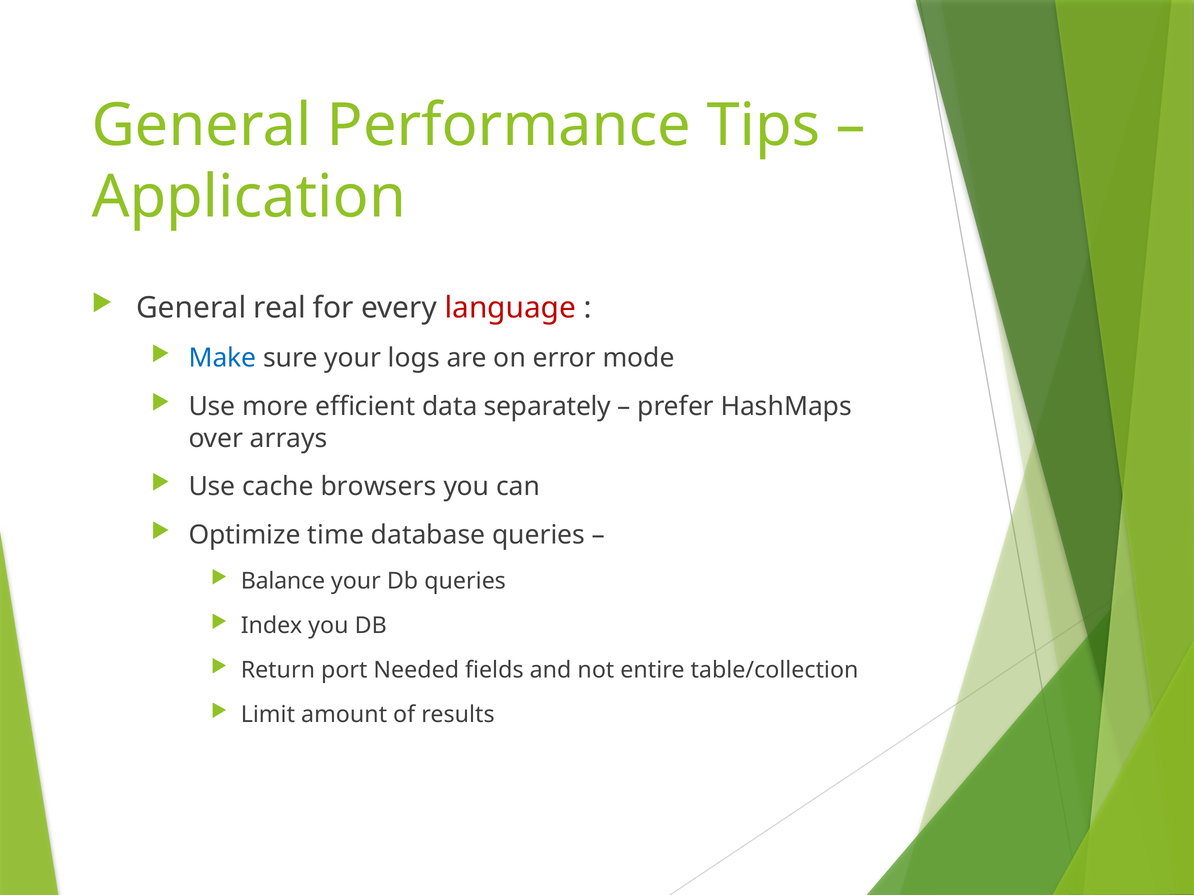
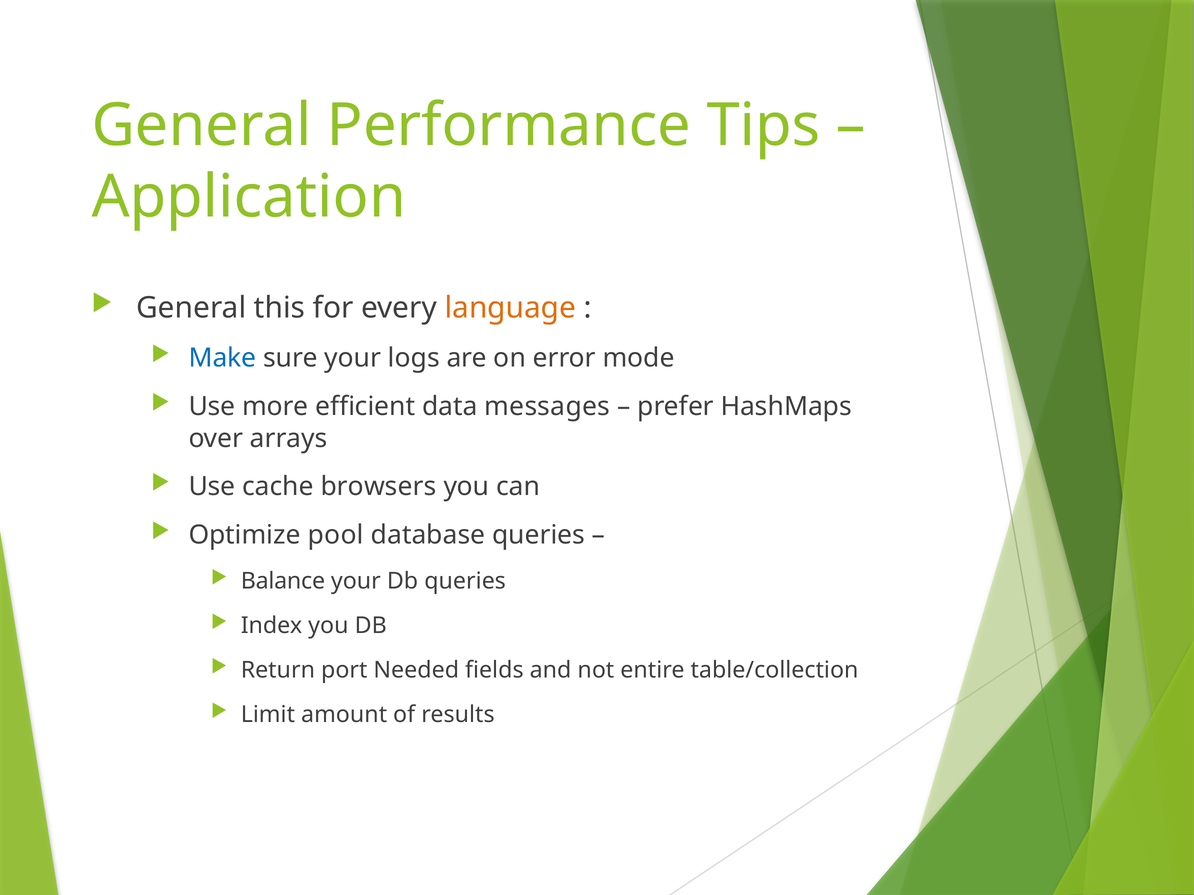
real: real -> this
language colour: red -> orange
separately: separately -> messages
time: time -> pool
